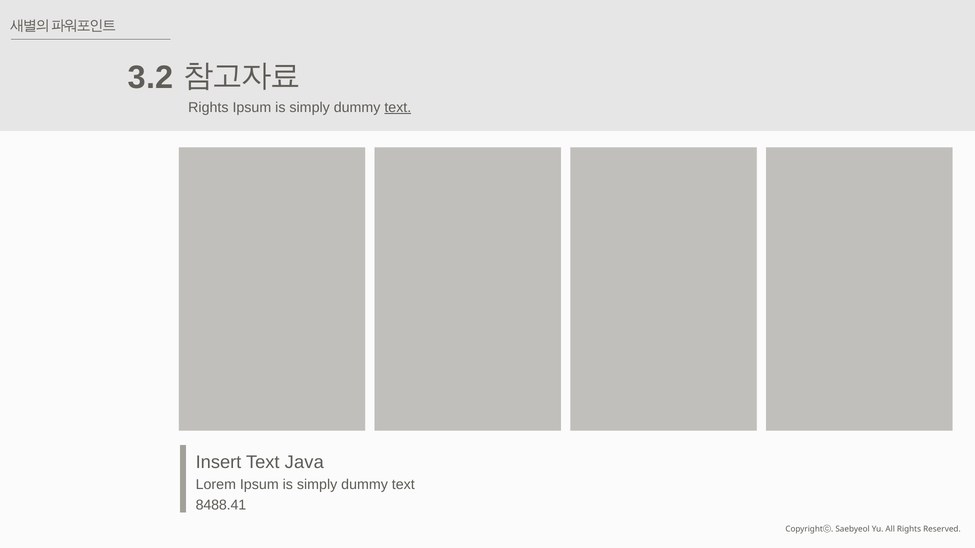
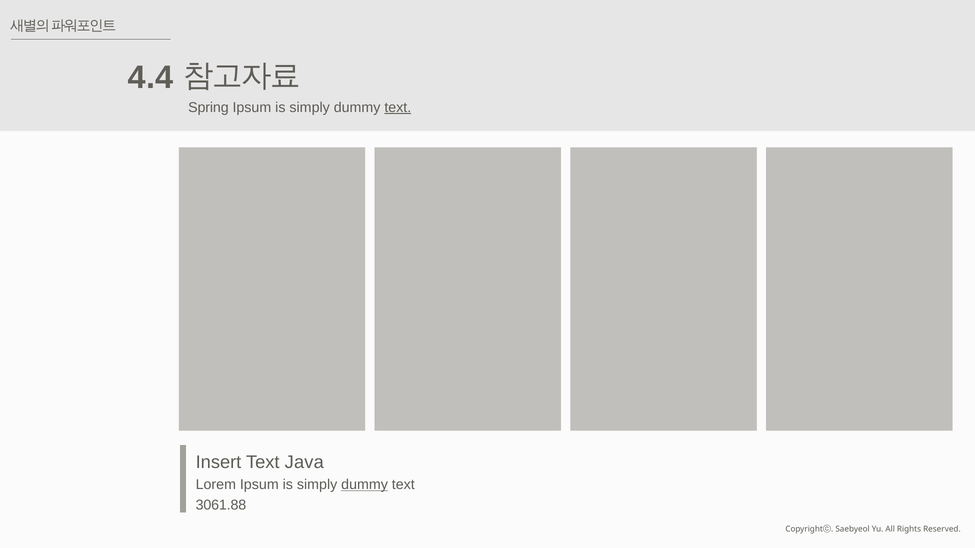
3.2: 3.2 -> 4.4
Rights at (208, 108): Rights -> Spring
dummy at (365, 485) underline: none -> present
8488.41: 8488.41 -> 3061.88
